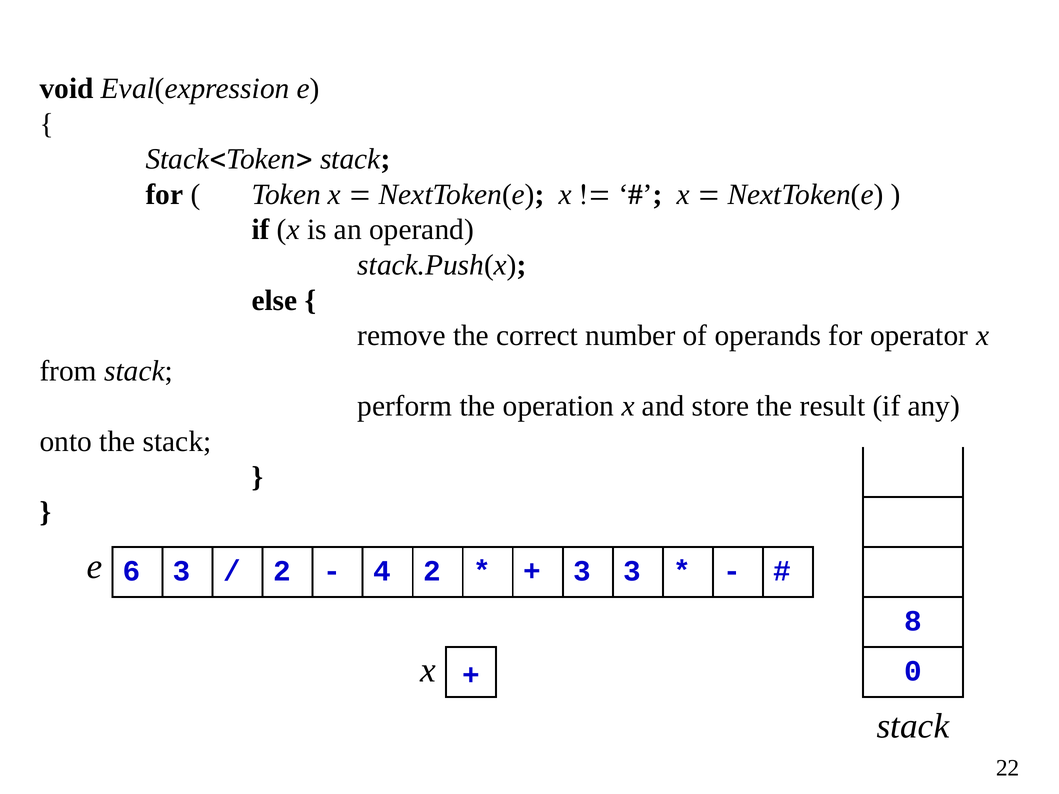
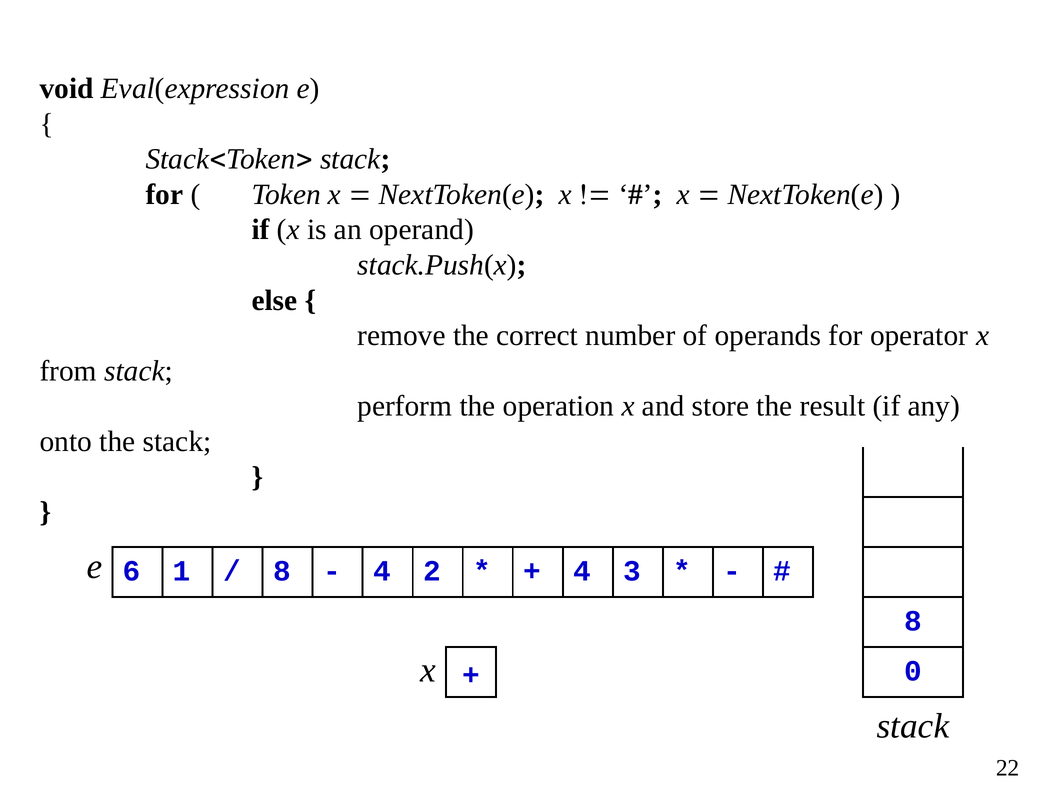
6 3: 3 -> 1
2 at (282, 571): 2 -> 8
3 at (582, 571): 3 -> 4
